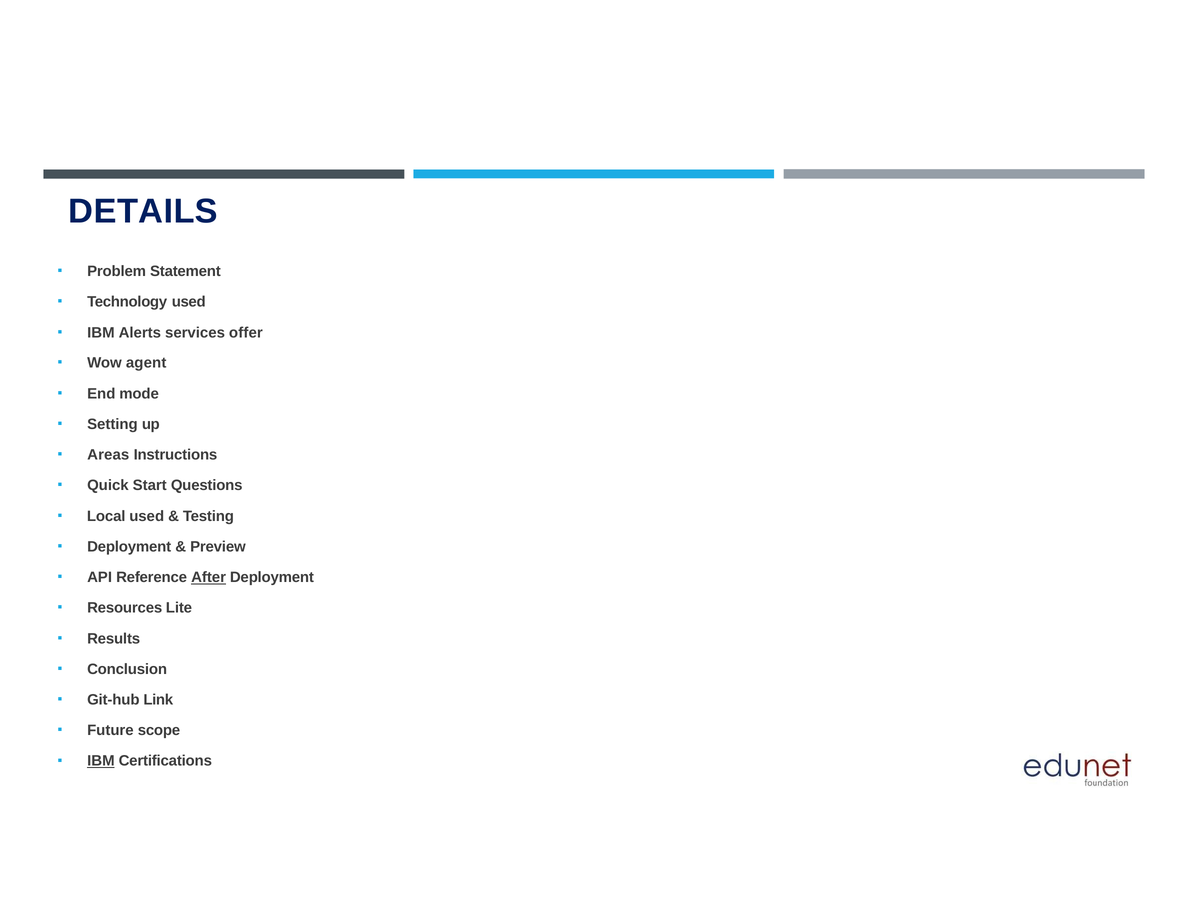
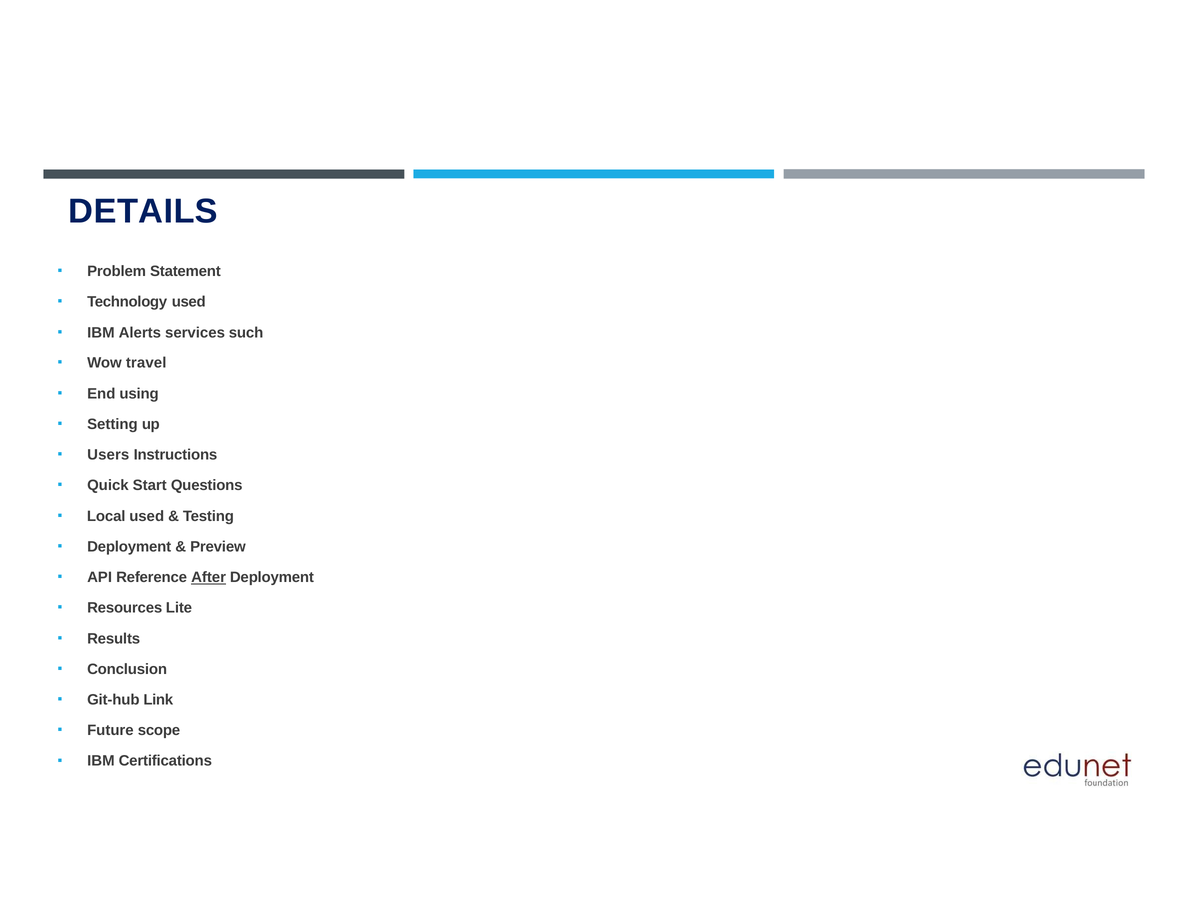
offer: offer -> such
agent: agent -> travel
mode: mode -> using
Areas: Areas -> Users
IBM at (101, 761) underline: present -> none
